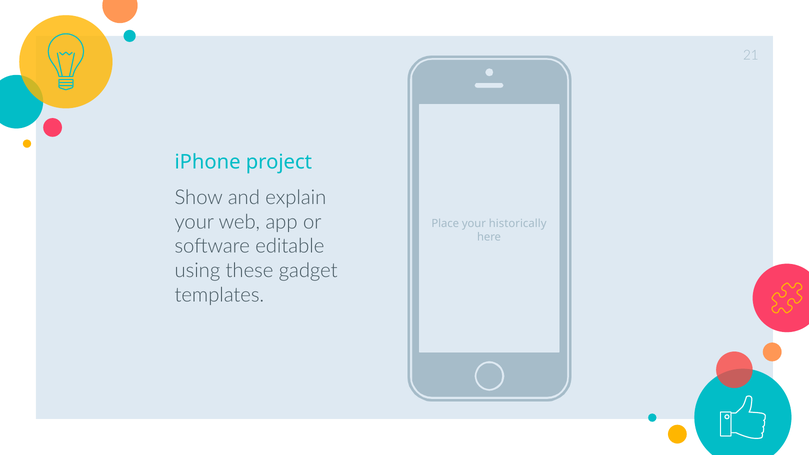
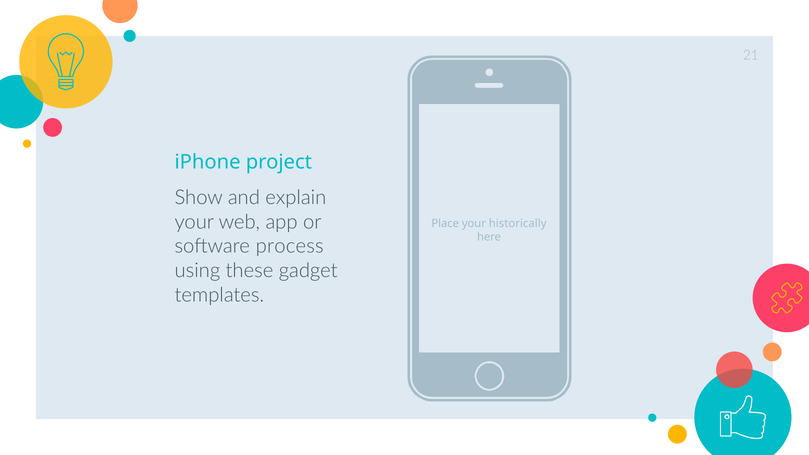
editable: editable -> process
